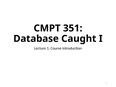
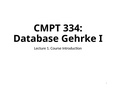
351: 351 -> 334
Caught: Caught -> Gehrke
